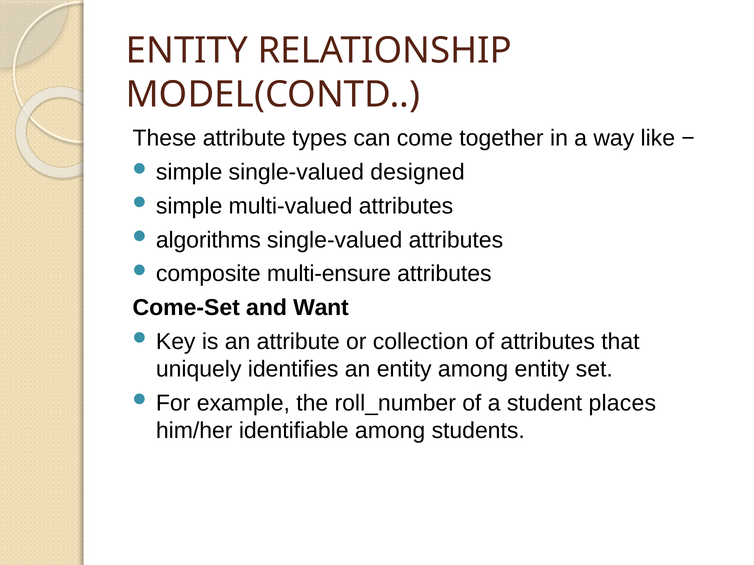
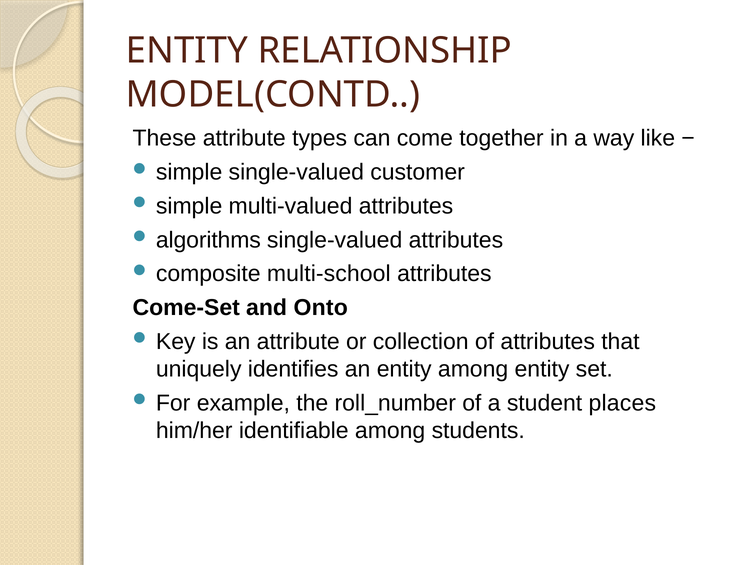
designed: designed -> customer
multi-ensure: multi-ensure -> multi-school
Want: Want -> Onto
